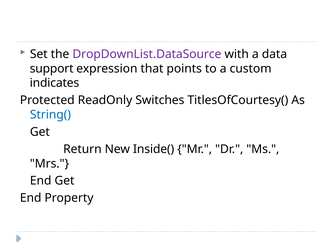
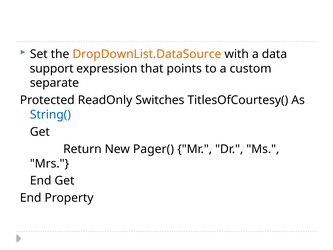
DropDownList.DataSource colour: purple -> orange
indicates: indicates -> separate
Inside(: Inside( -> Pager(
